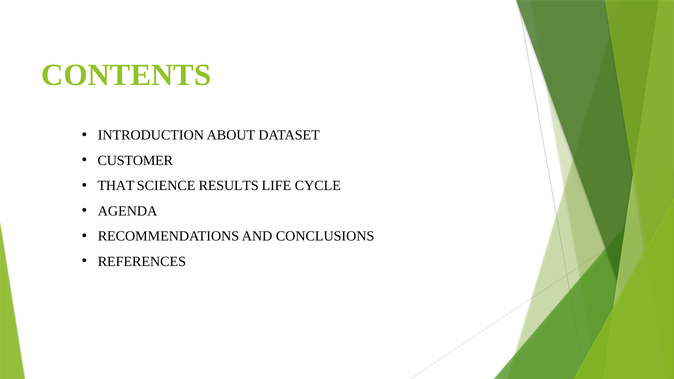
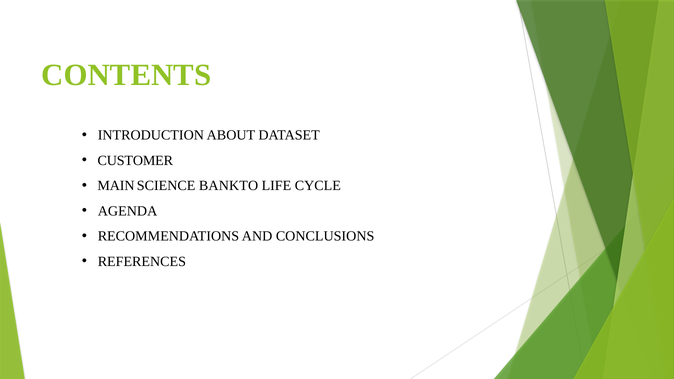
THAT: THAT -> MAIN
RESULTS: RESULTS -> BANKTO
